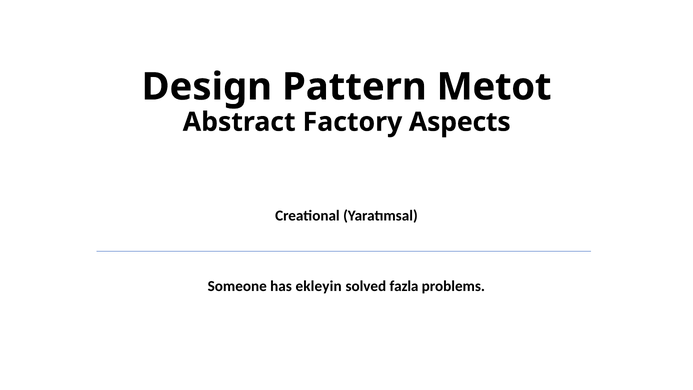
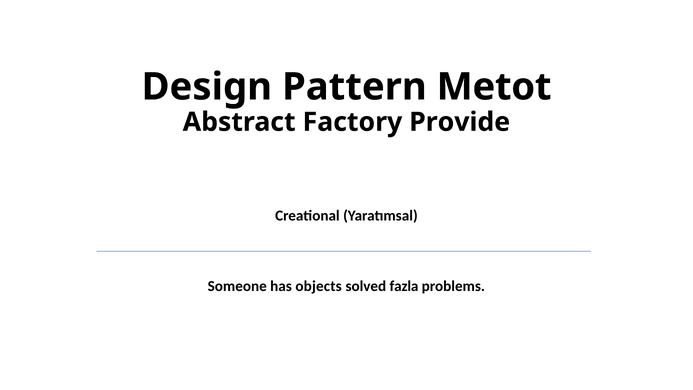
Aspects: Aspects -> Provide
ekleyin: ekleyin -> objects
